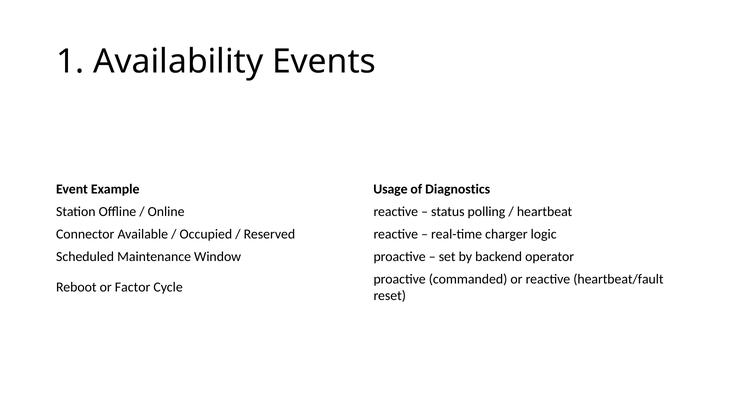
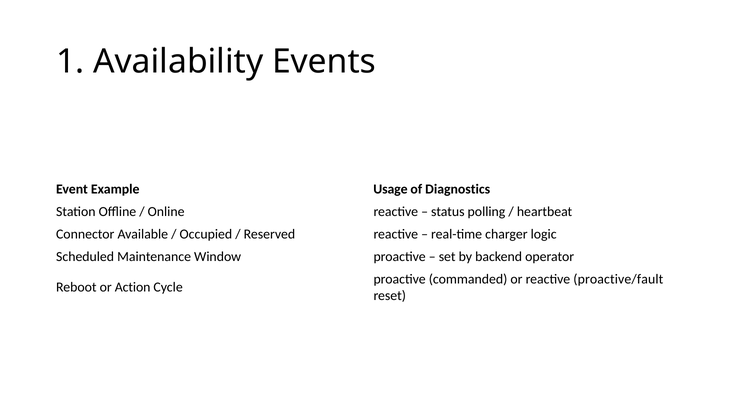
heartbeat/fault: heartbeat/fault -> proactive/fault
Factor: Factor -> Action
